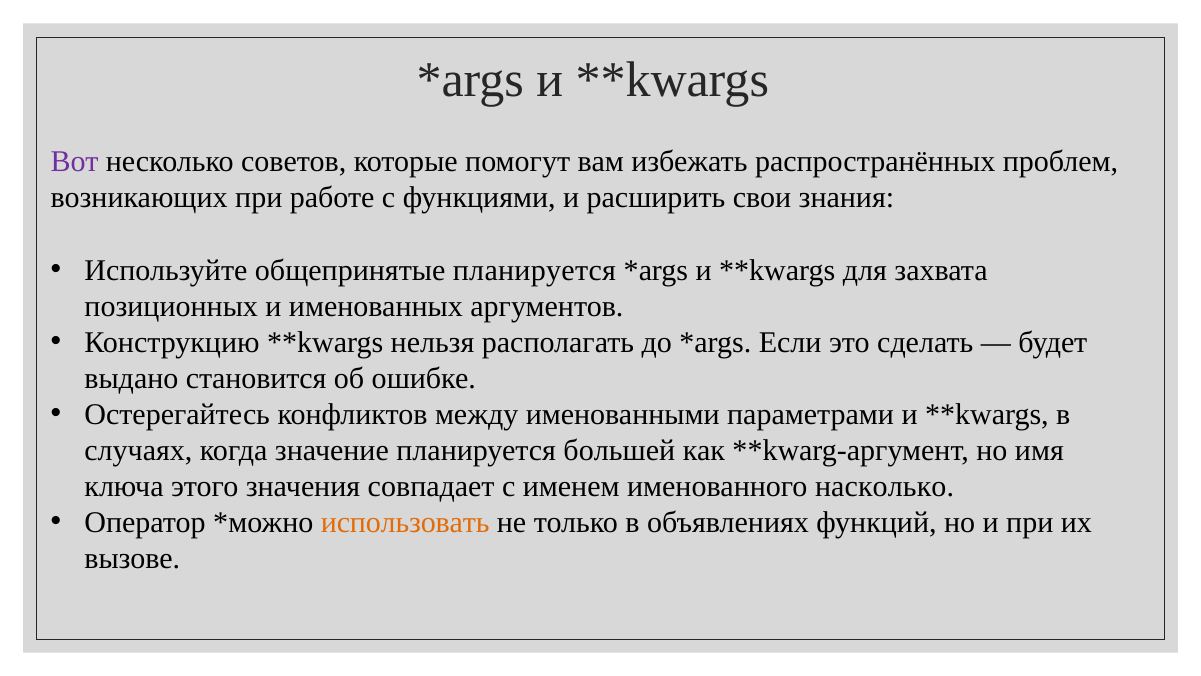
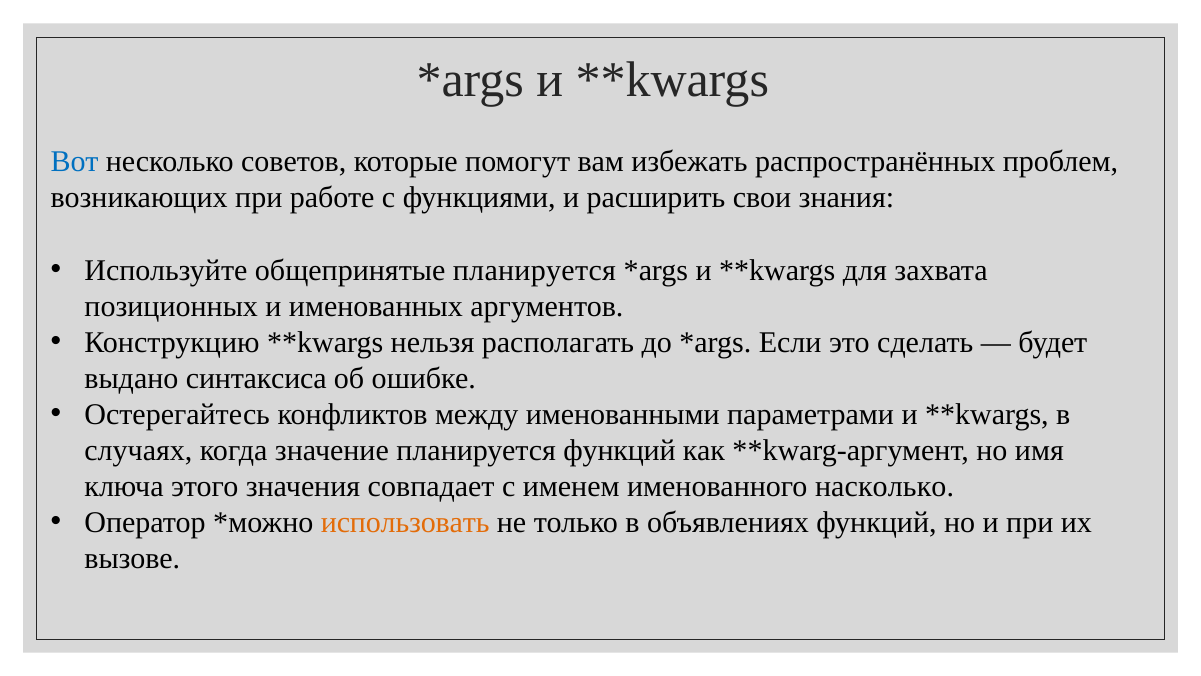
Вот colour: purple -> blue
становится: становится -> синтаксиса
планируется большей: большей -> функций
